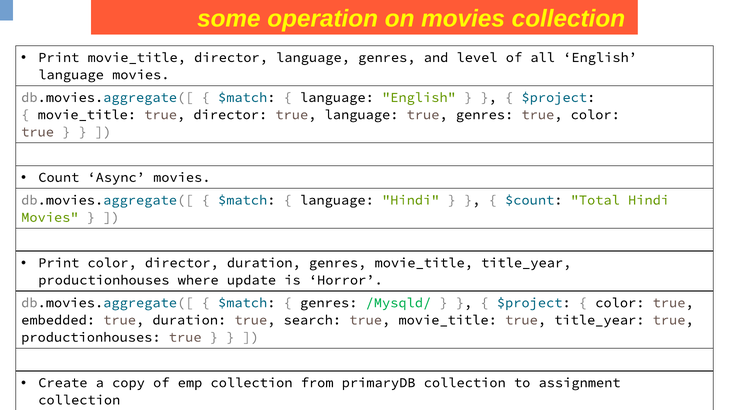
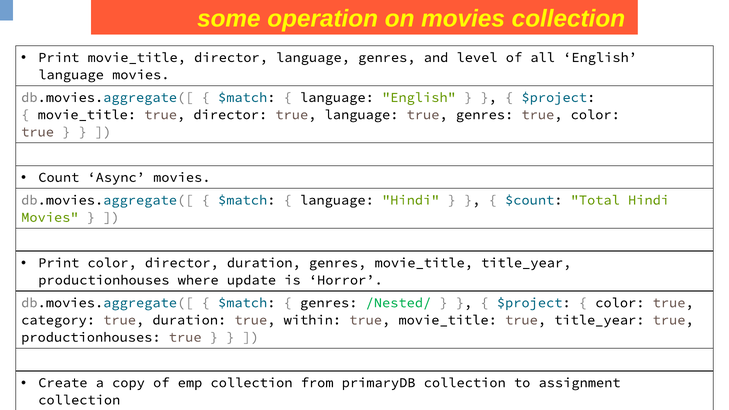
/Mysqld/: /Mysqld/ -> /Nested/
embedded: embedded -> category
search: search -> within
